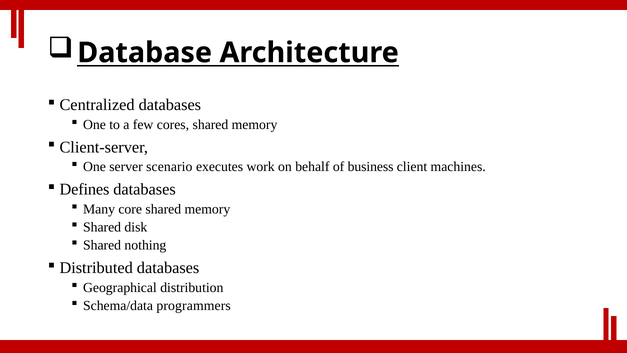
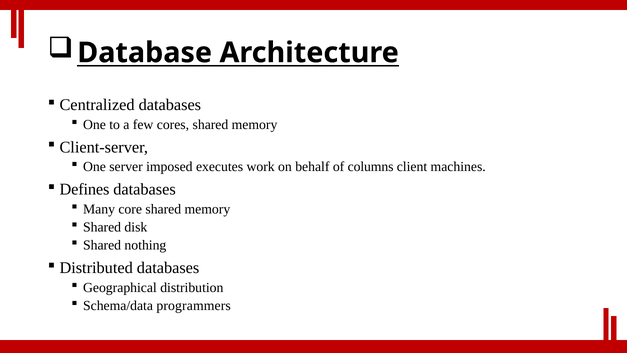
scenario: scenario -> imposed
business: business -> columns
